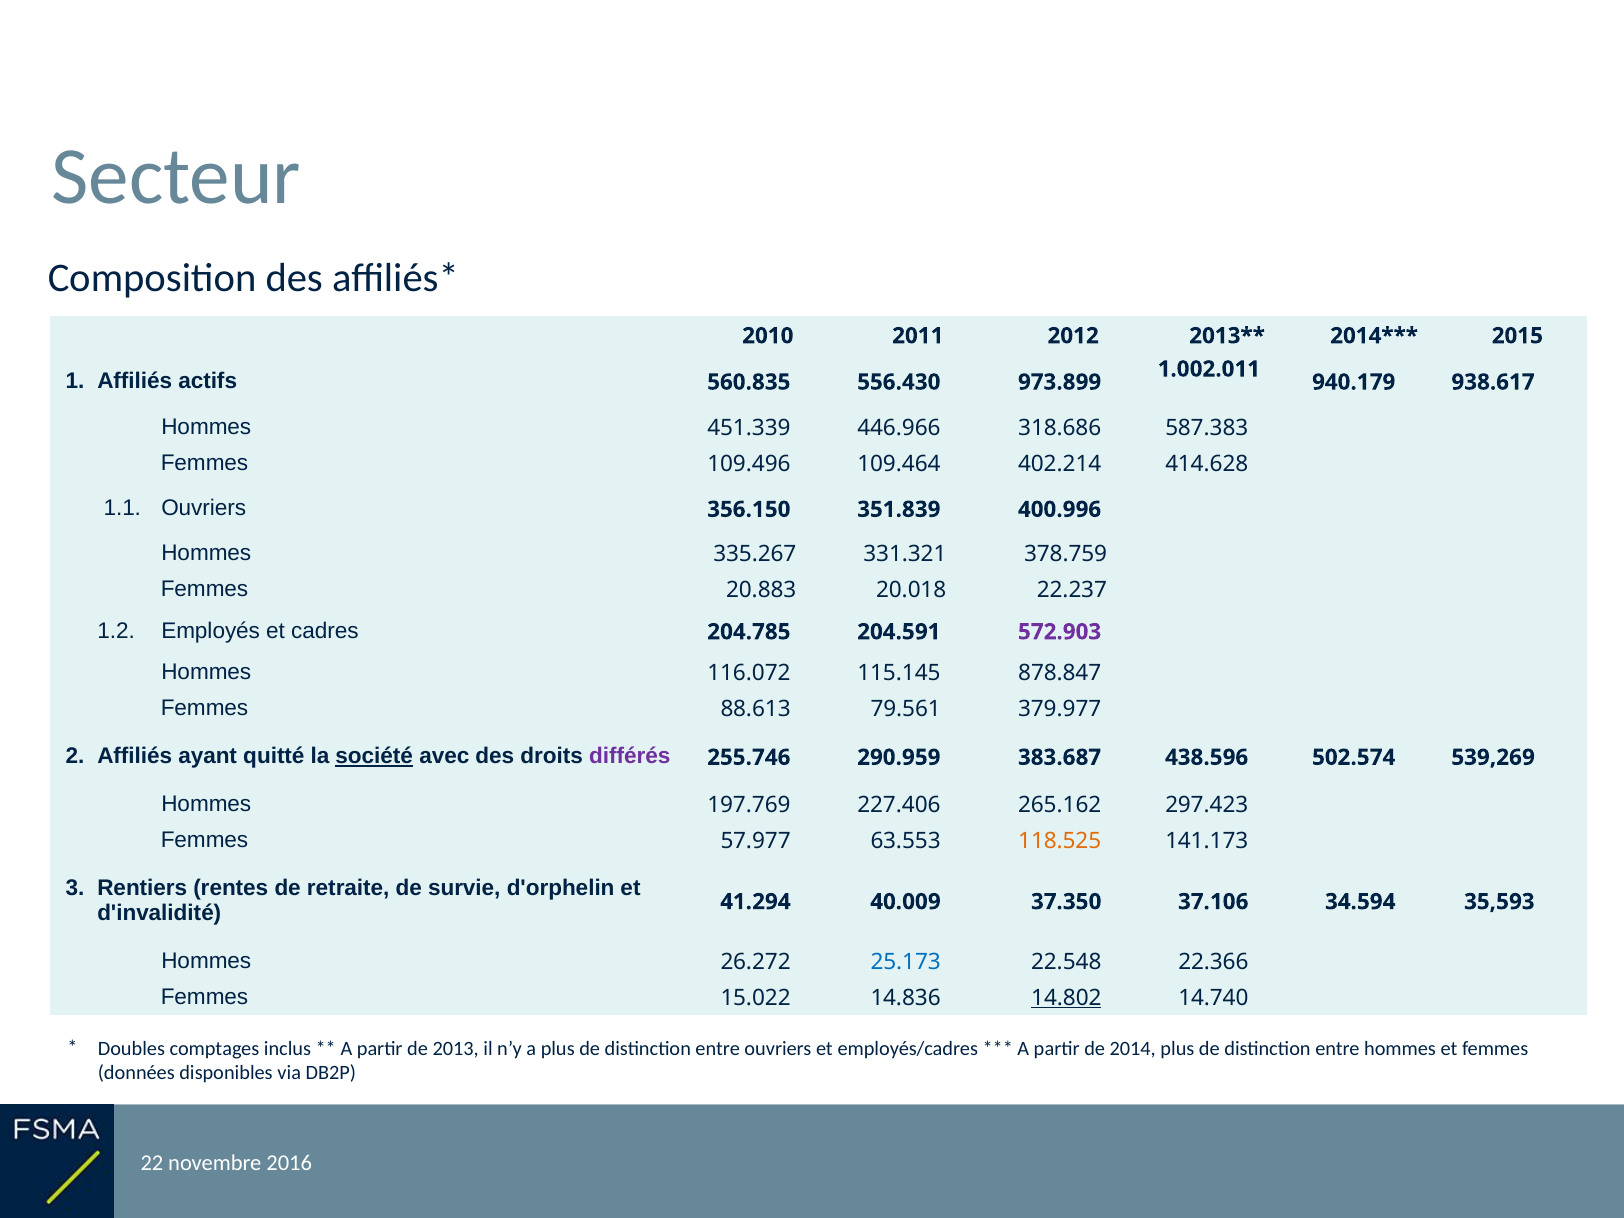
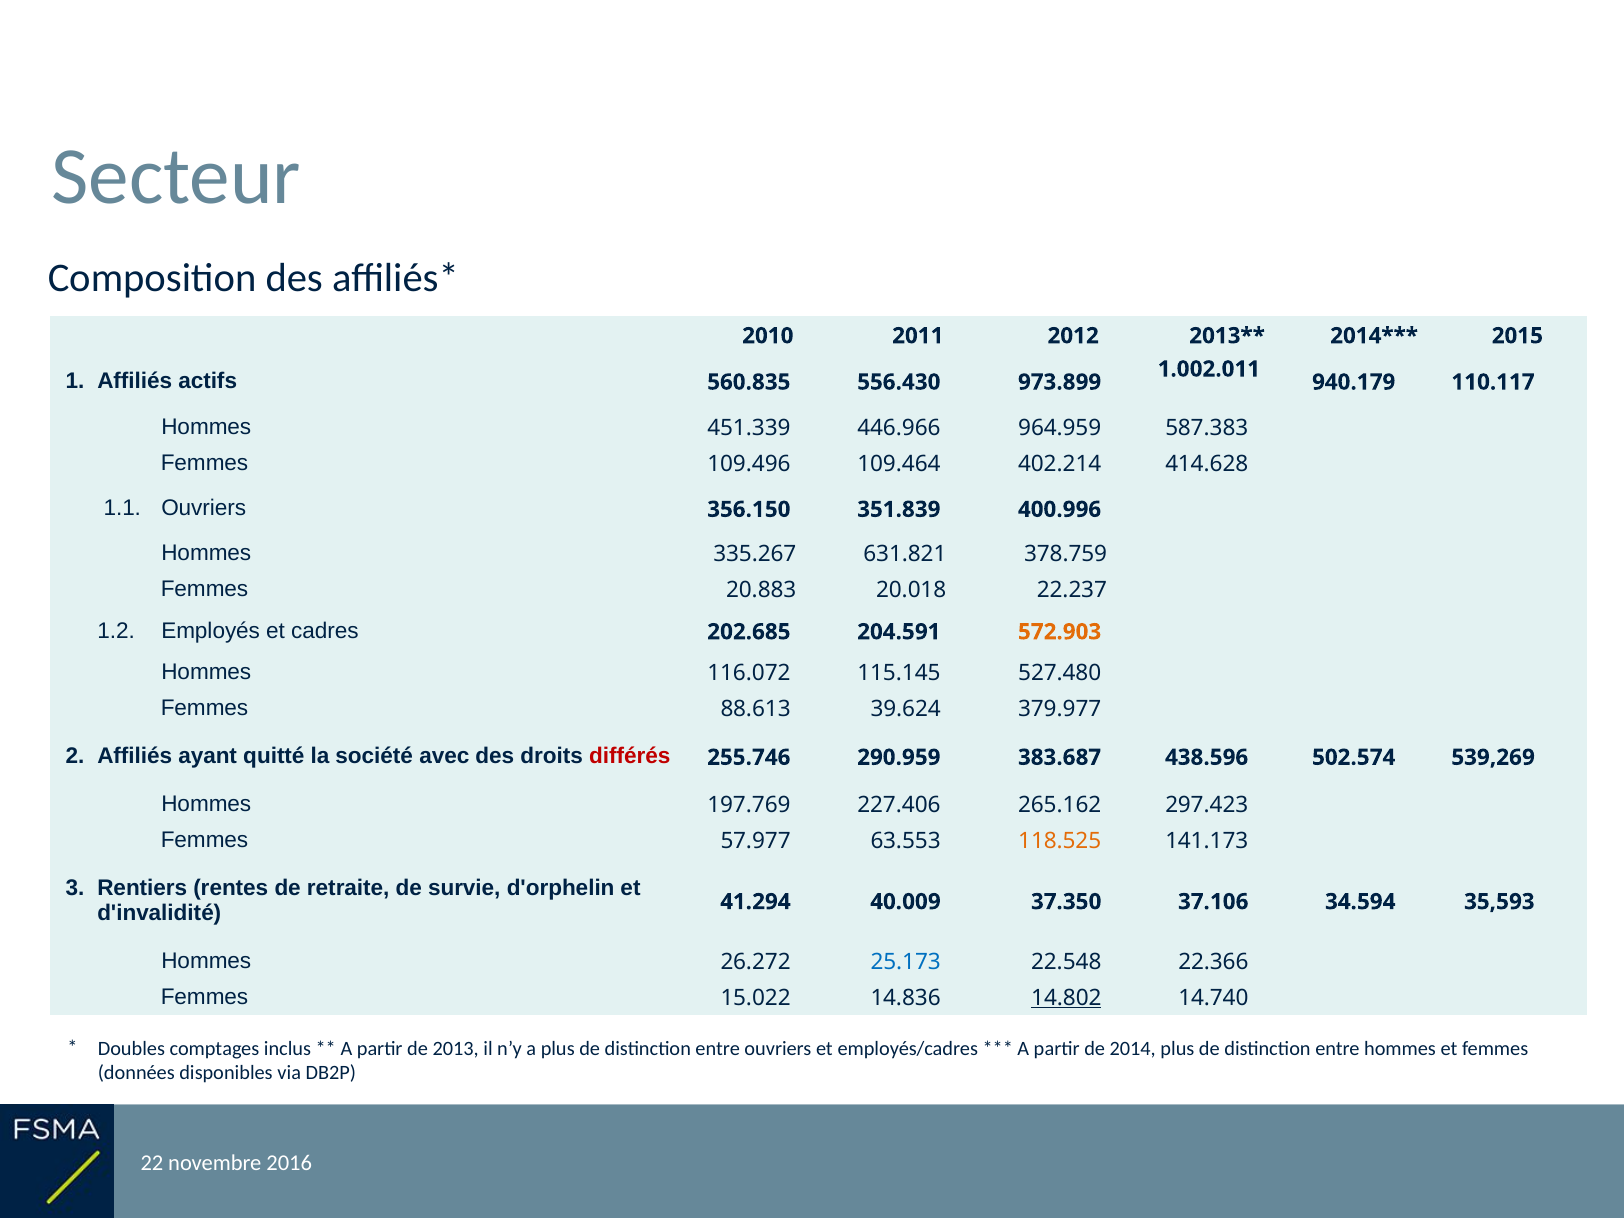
938.617: 938.617 -> 110.117
318.686: 318.686 -> 964.959
331.321: 331.321 -> 631.821
204.785: 204.785 -> 202.685
572.903 colour: purple -> orange
878.847: 878.847 -> 527.480
79.561: 79.561 -> 39.624
société underline: present -> none
différés colour: purple -> red
